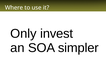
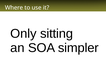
invest: invest -> sitting
